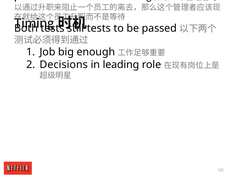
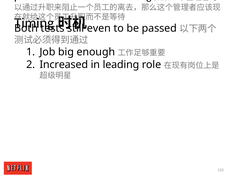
tests at (99, 28): tests -> even
Decisions: Decisions -> Increased
